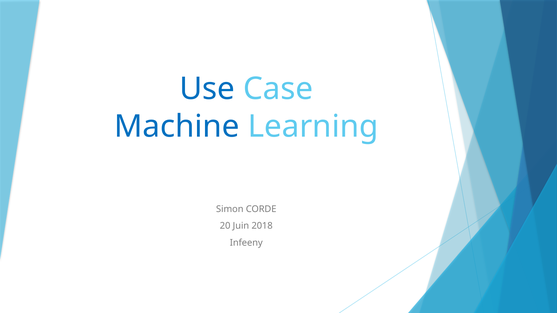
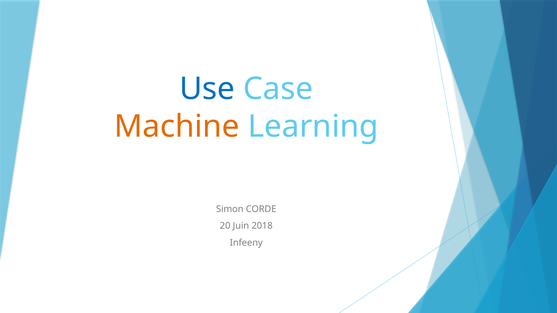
Machine colour: blue -> orange
